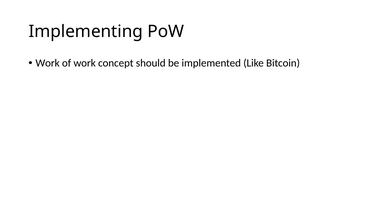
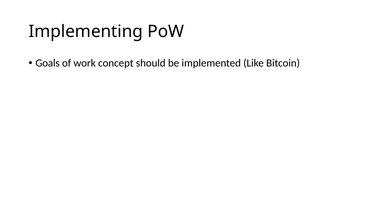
Work at (48, 63): Work -> Goals
